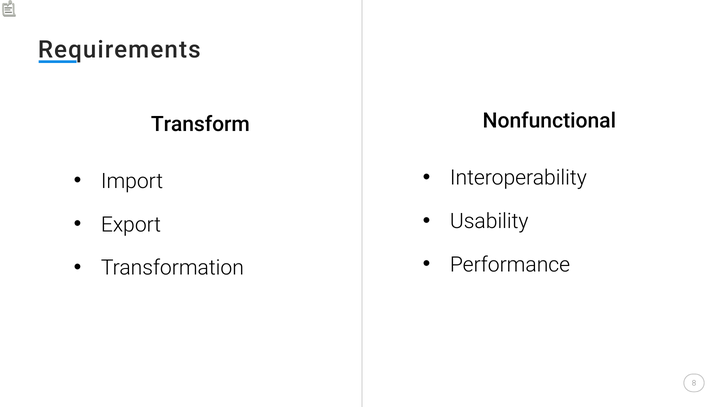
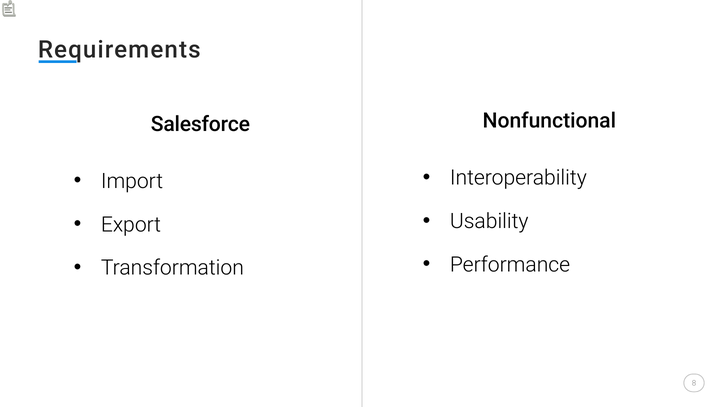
Transform: Transform -> Salesforce
